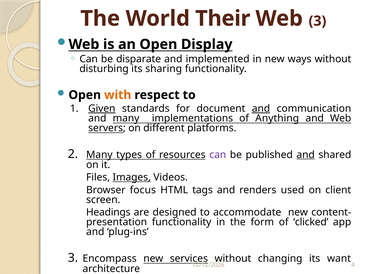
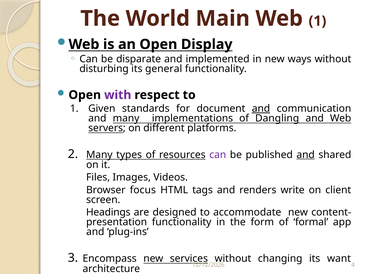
Their: Their -> Main
Web 3: 3 -> 1
sharing: sharing -> general
with colour: orange -> purple
Given underline: present -> none
Anything: Anything -> Dangling
Images underline: present -> none
used: used -> write
clicked: clicked -> formal
